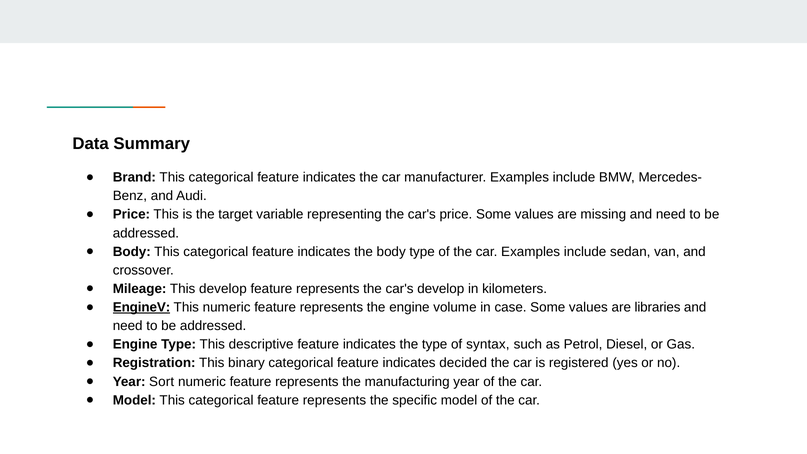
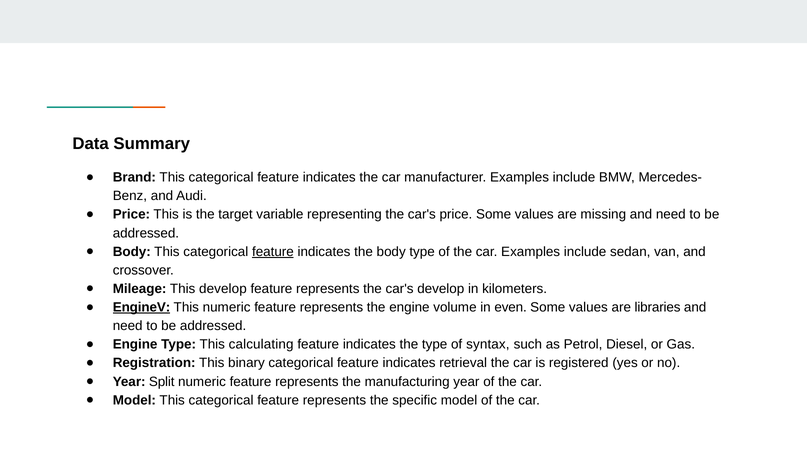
feature at (273, 252) underline: none -> present
case: case -> even
descriptive: descriptive -> calculating
decided: decided -> retrieval
Sort: Sort -> Split
